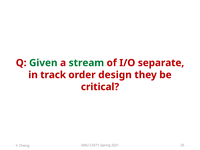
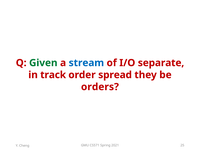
stream colour: green -> blue
design: design -> spread
critical: critical -> orders
